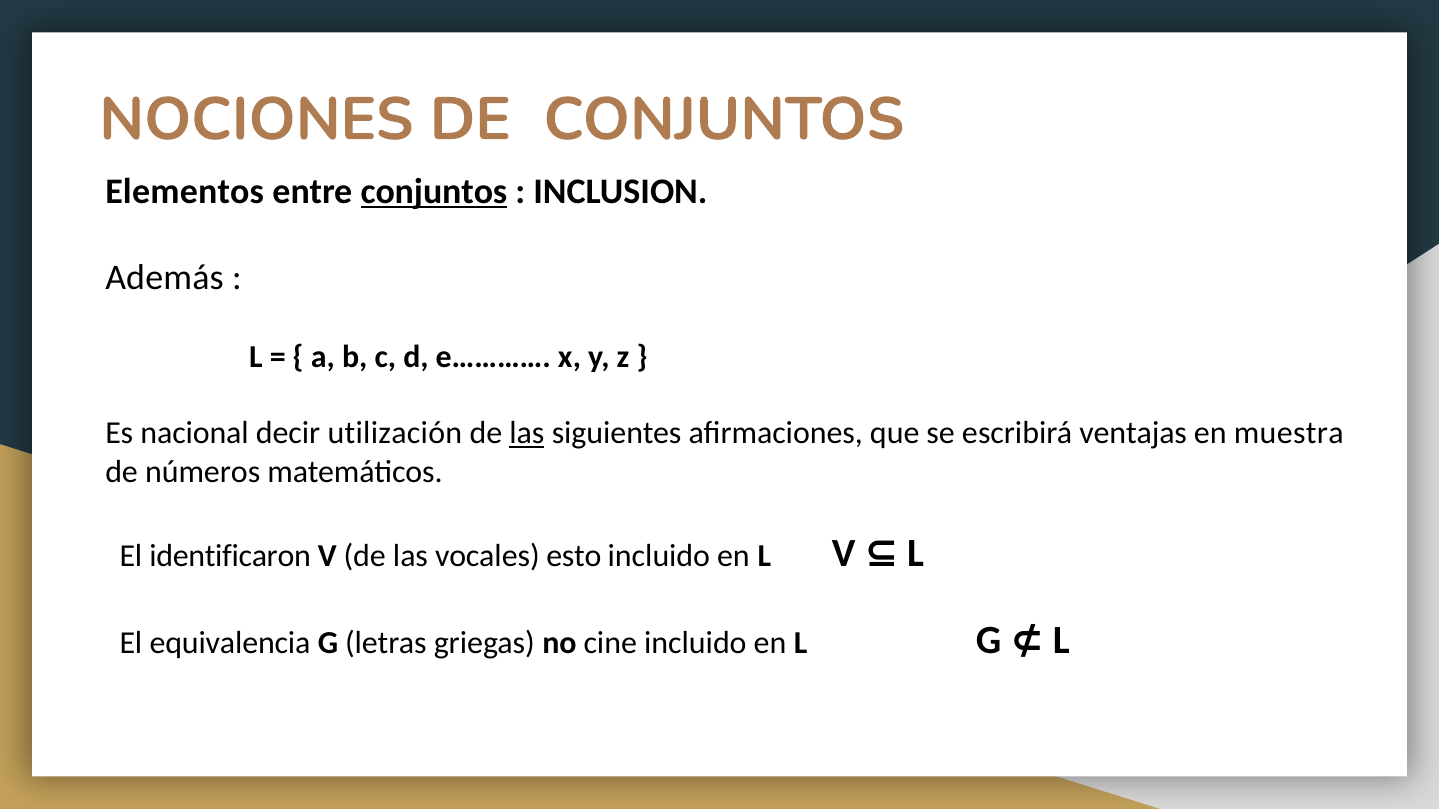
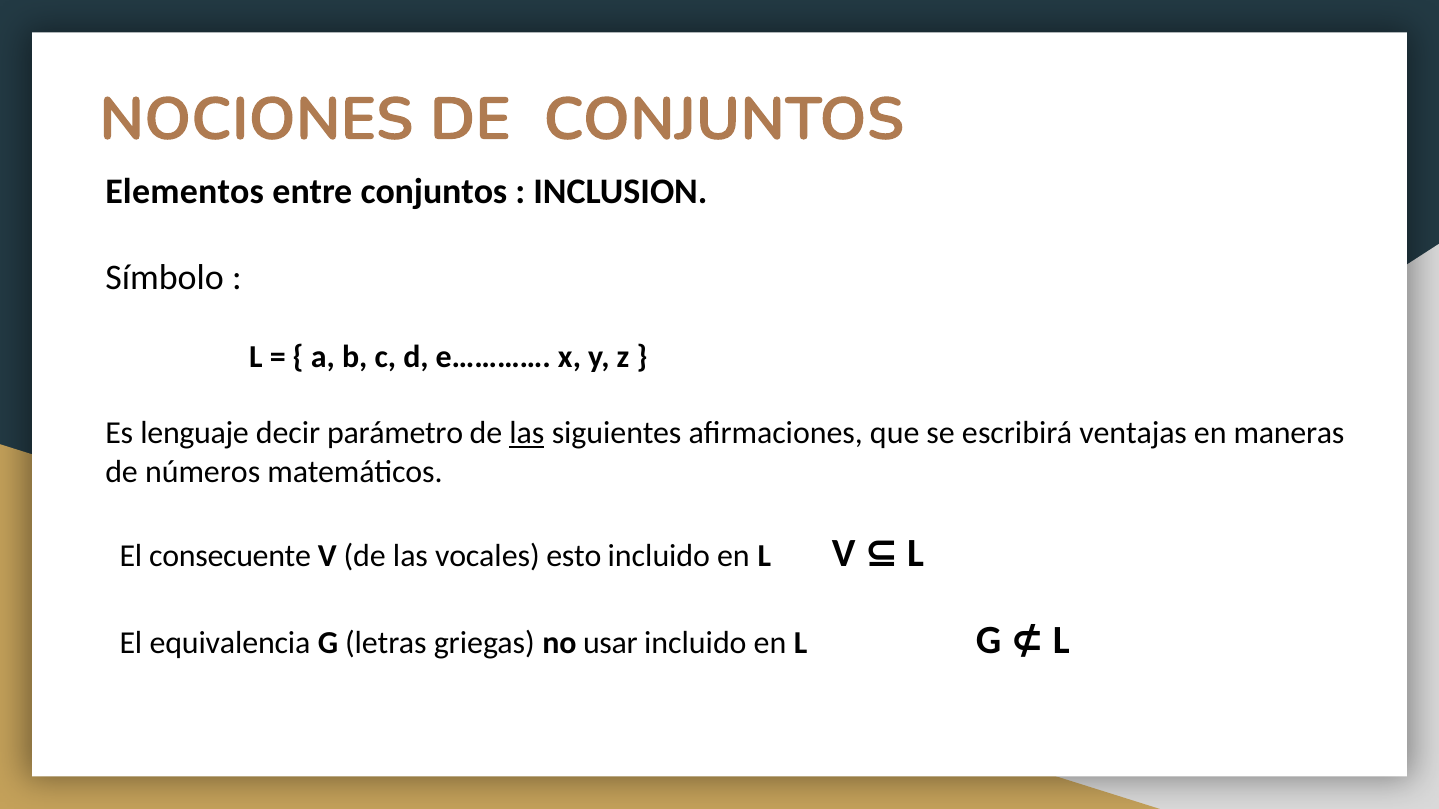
conjuntos at (434, 192) underline: present -> none
Además: Además -> Símbolo
nacional: nacional -> lenguaje
utilización: utilización -> parámetro
muestra: muestra -> maneras
identificaron: identificaron -> consecuente
cine: cine -> usar
